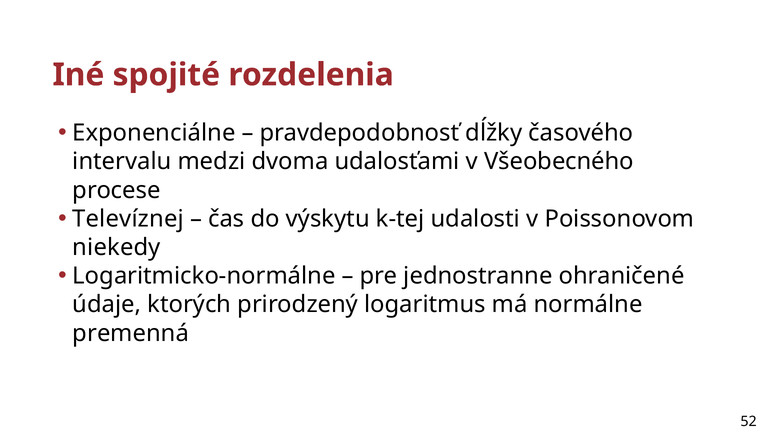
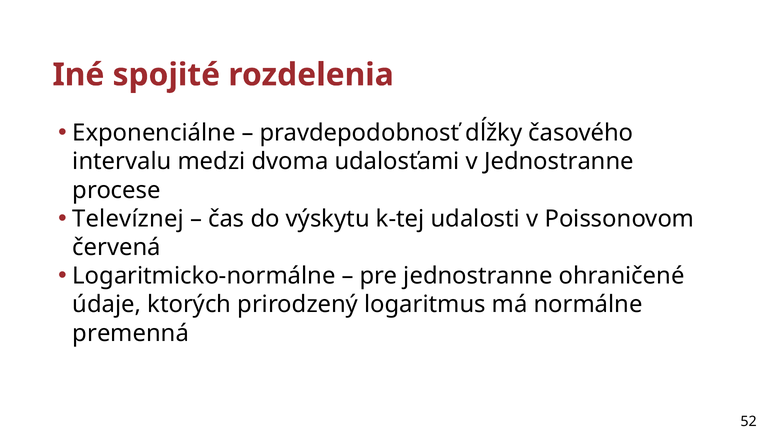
v Všeobecného: Všeobecného -> Jednostranne
niekedy: niekedy -> červená
